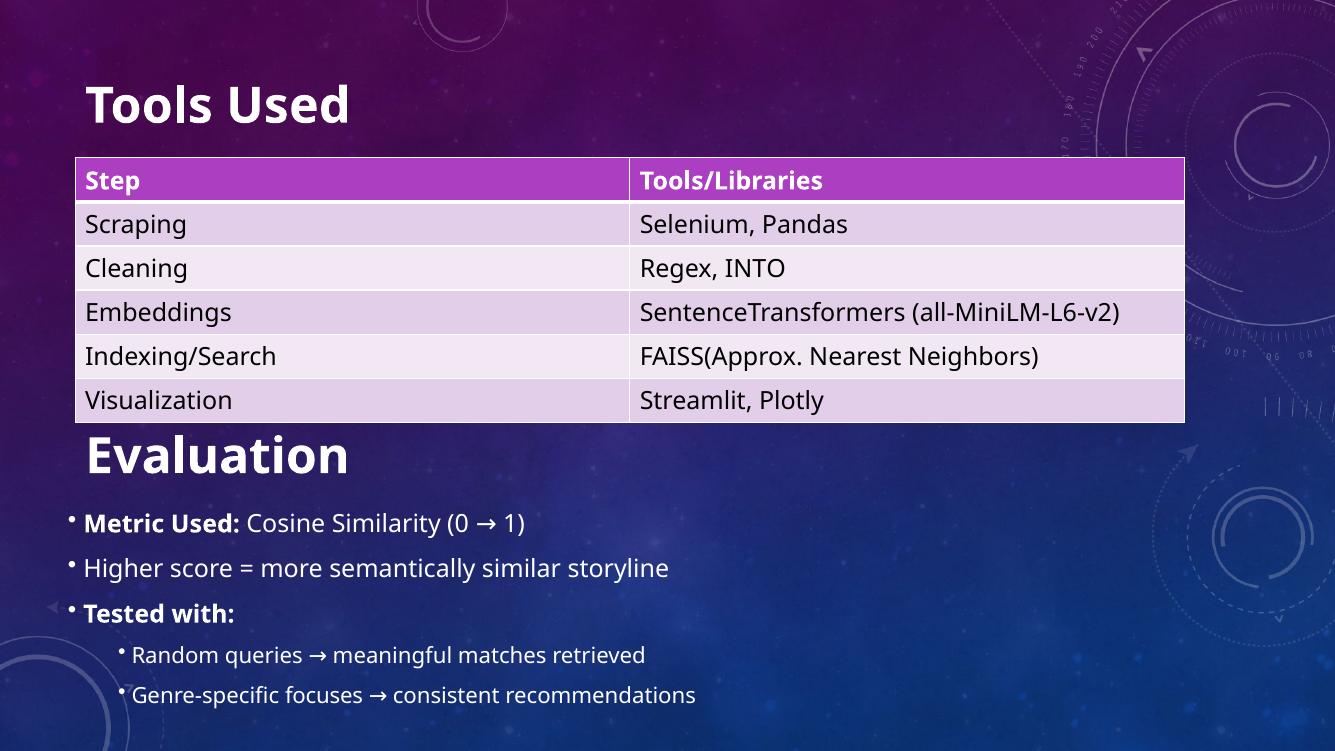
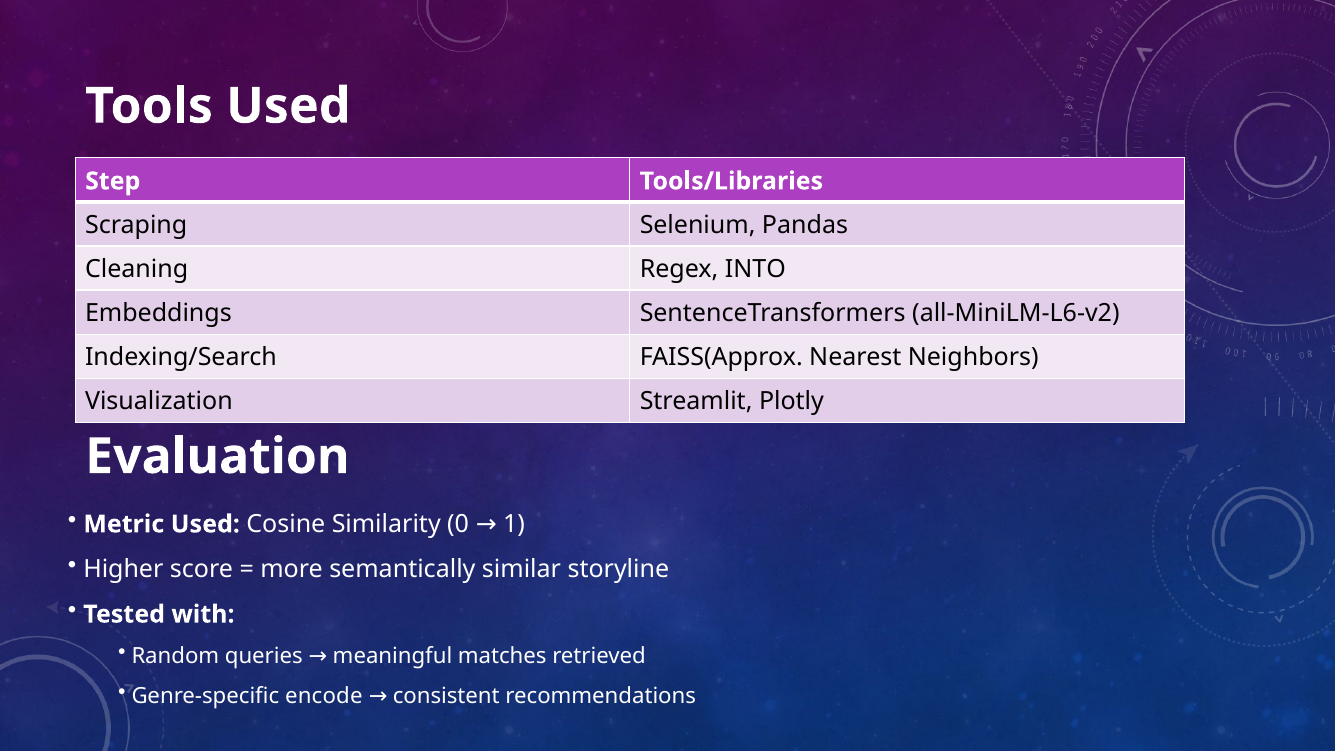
focuses: focuses -> encode
